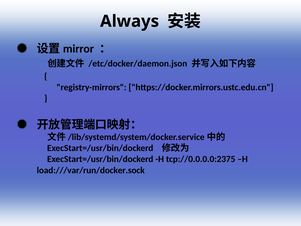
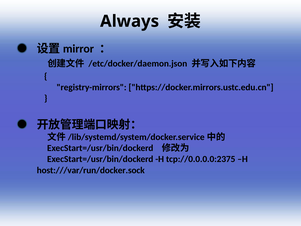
load:///var/run/docker.sock: load:///var/run/docker.sock -> host:///var/run/docker.sock
